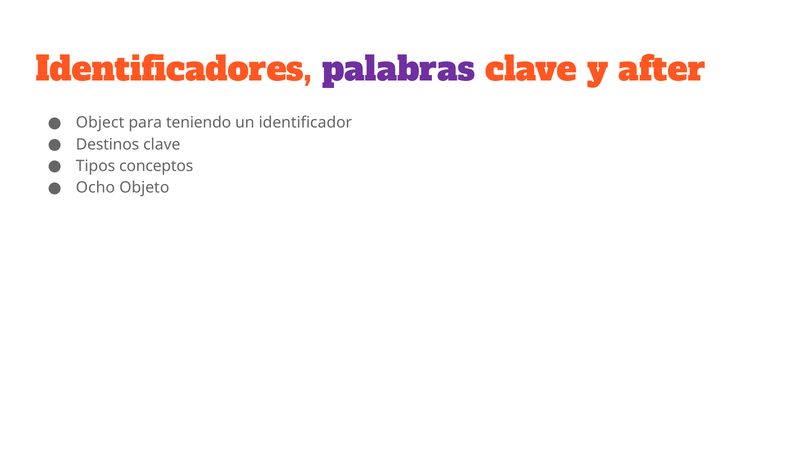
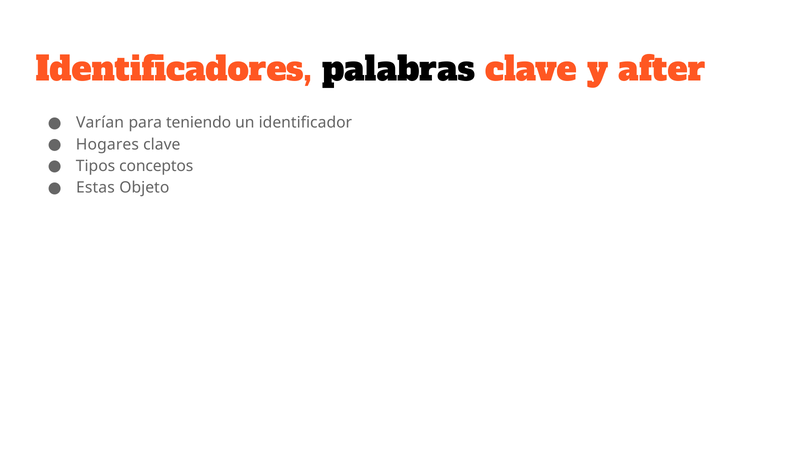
palabras colour: purple -> black
Object: Object -> Varían
Destinos: Destinos -> Hogares
Ocho: Ocho -> Estas
